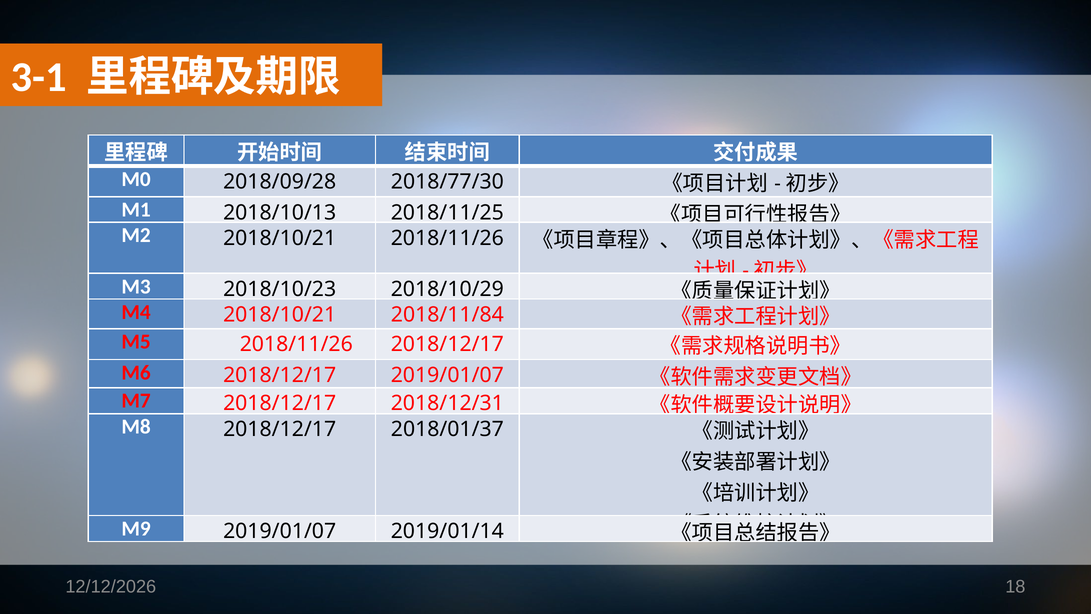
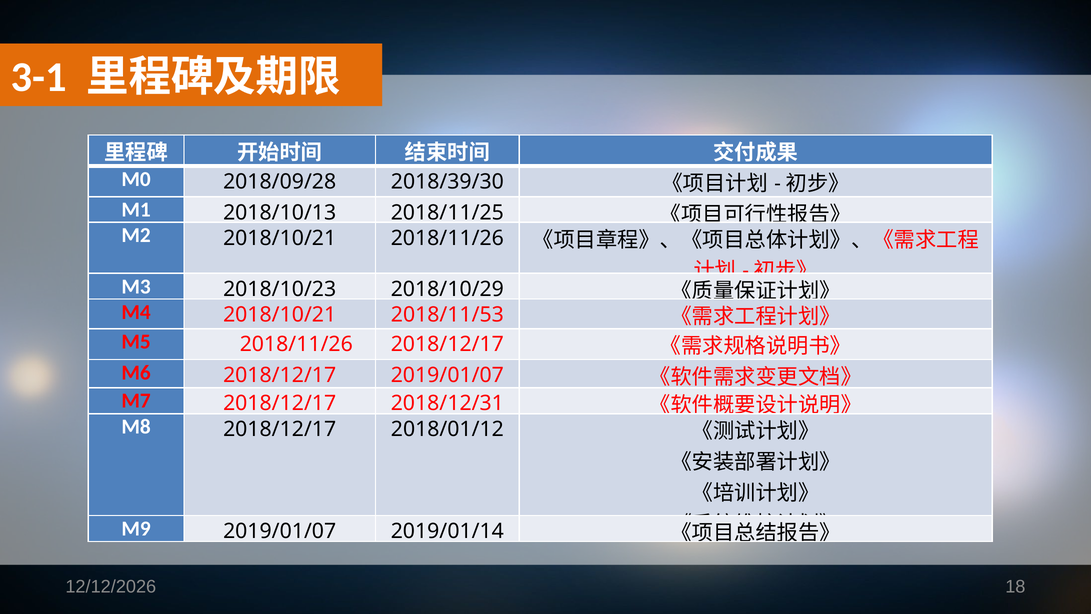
2018/77/30: 2018/77/30 -> 2018/39/30
2018/11/84: 2018/11/84 -> 2018/11/53
2018/01/37: 2018/01/37 -> 2018/01/12
